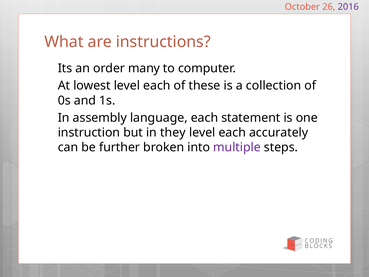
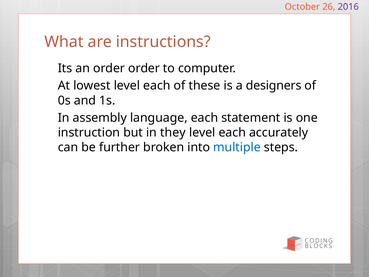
order many: many -> order
collection: collection -> designers
multiple colour: purple -> blue
